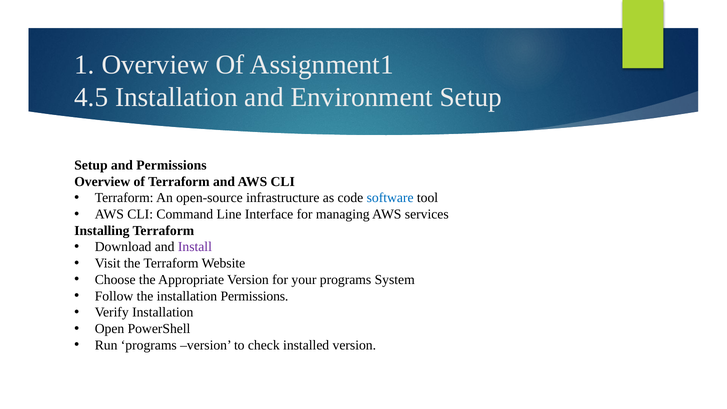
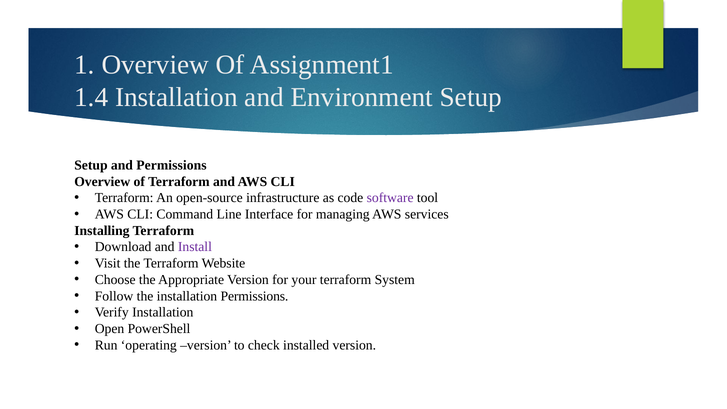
4.5: 4.5 -> 1.4
software colour: blue -> purple
your programs: programs -> terraform
Run programs: programs -> operating
